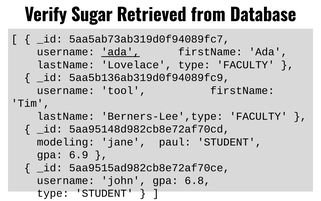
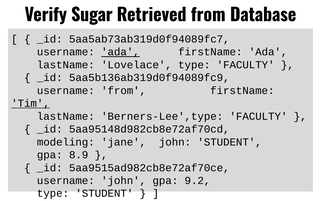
username tool: tool -> from
Tim underline: none -> present
jane paul: paul -> john
6.9: 6.9 -> 8.9
6.8: 6.8 -> 9.2
